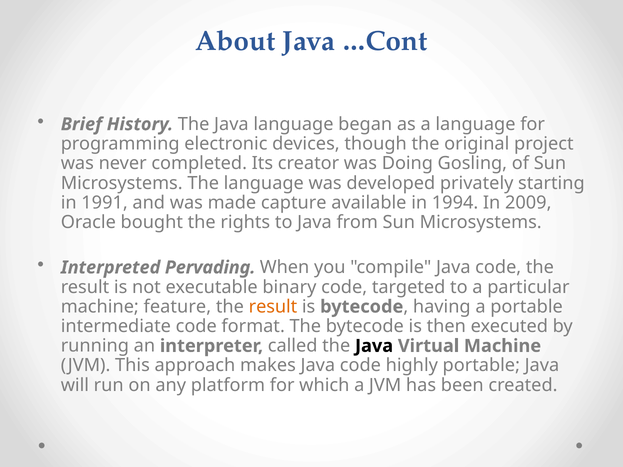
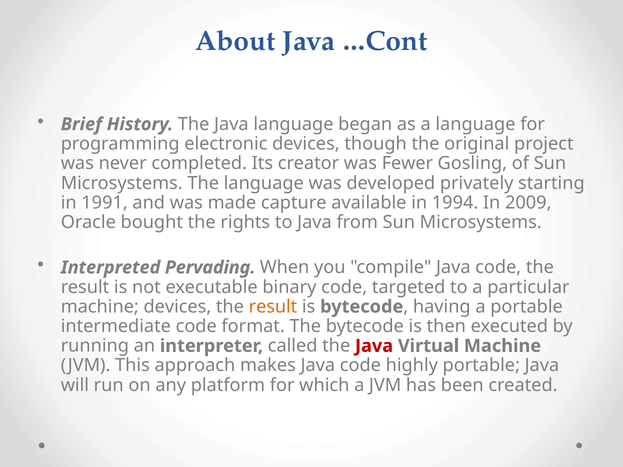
Doing: Doing -> Fewer
machine feature: feature -> devices
Java at (374, 346) colour: black -> red
